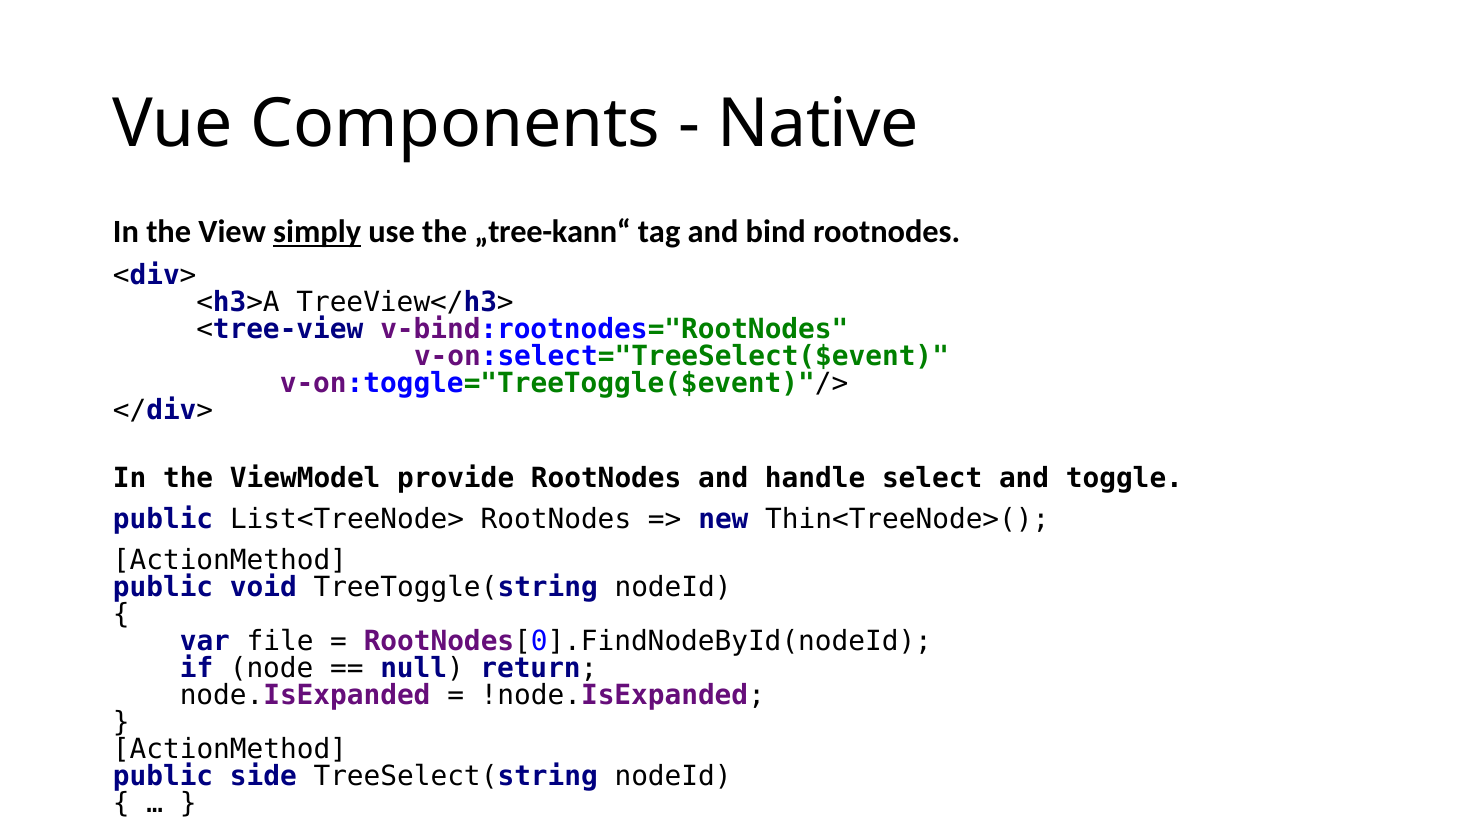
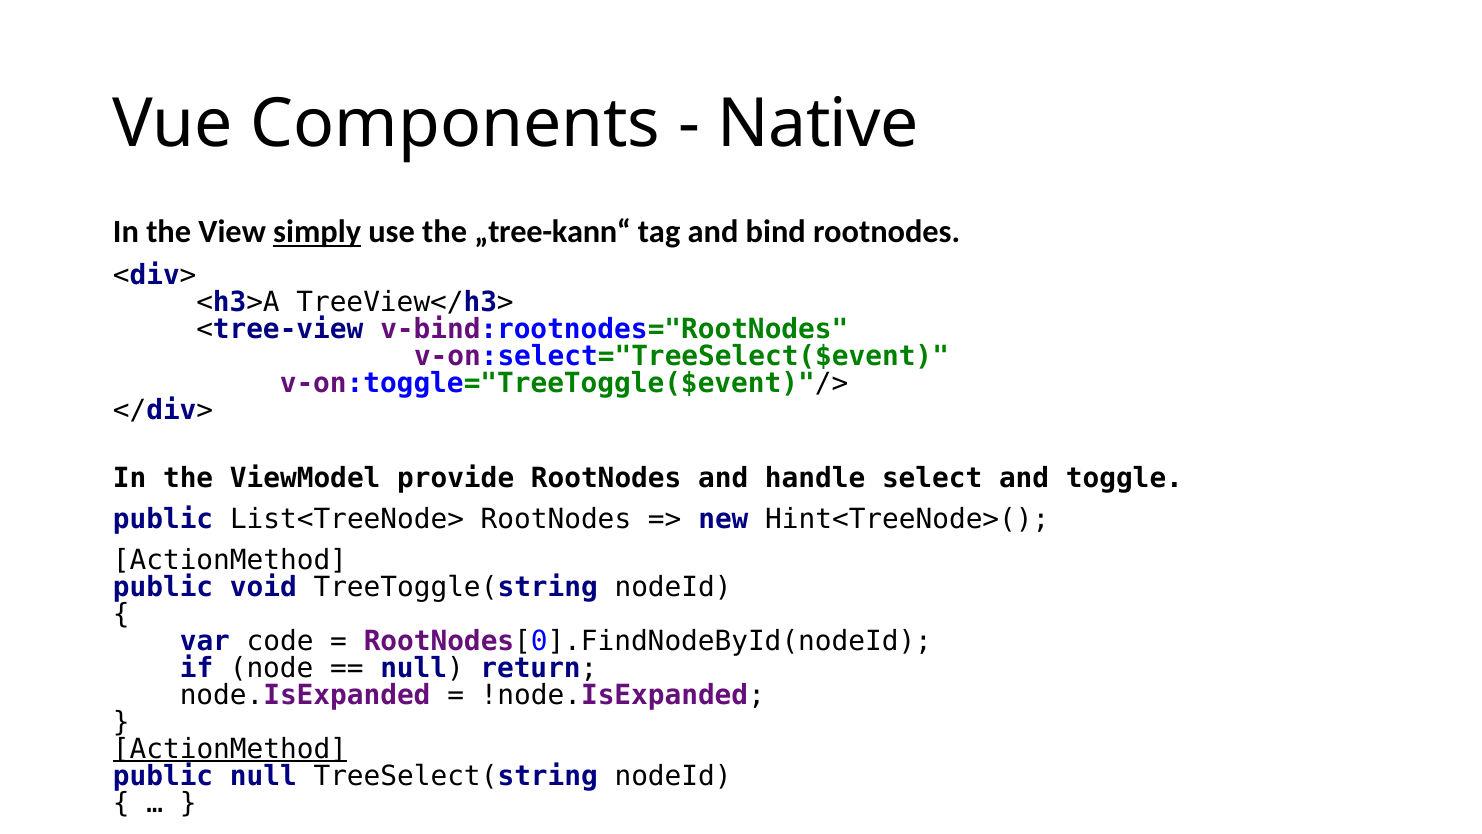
Thin<TreeNode>(: Thin<TreeNode>( -> Hint<TreeNode>(
file: file -> code
ActionMethod at (230, 749) underline: none -> present
public side: side -> null
